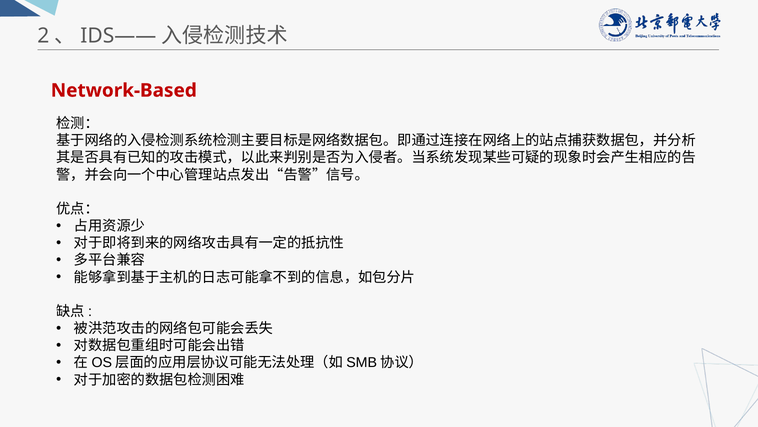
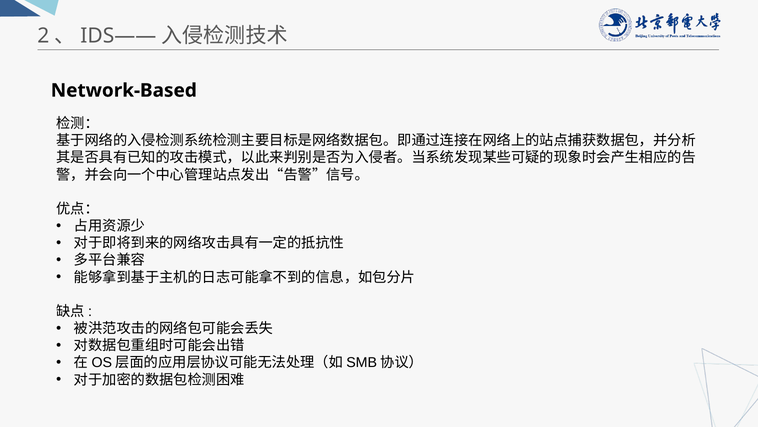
Network-Based colour: red -> black
